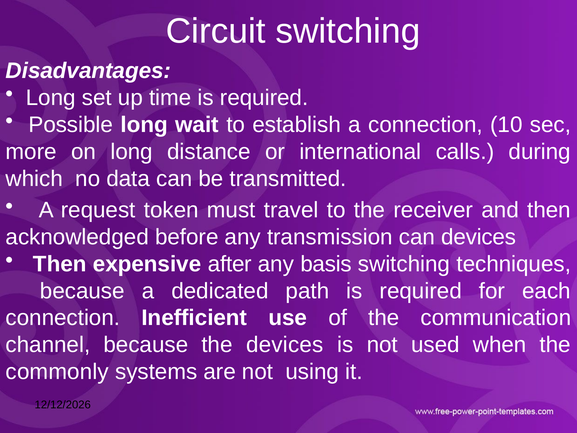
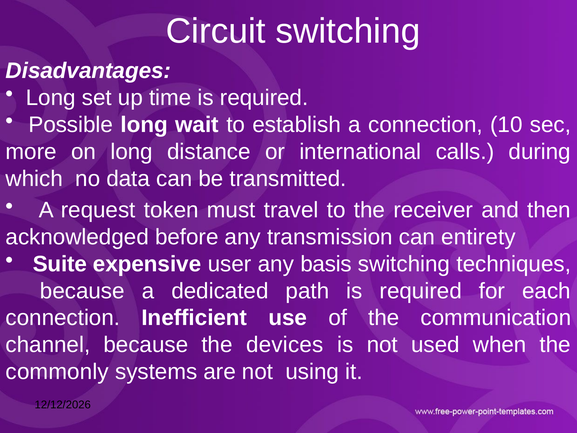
can devices: devices -> entirety
Then at (60, 264): Then -> Suite
after: after -> user
